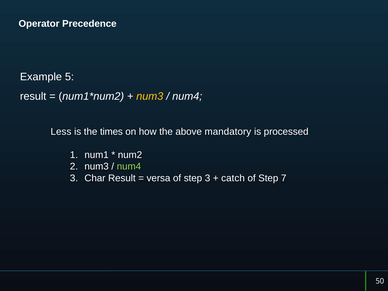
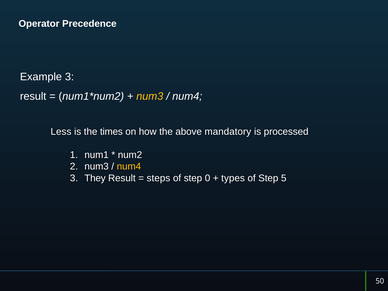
Example 5: 5 -> 3
num4 at (129, 167) colour: light green -> yellow
Char: Char -> They
versa: versa -> steps
step 3: 3 -> 0
catch: catch -> types
7: 7 -> 5
